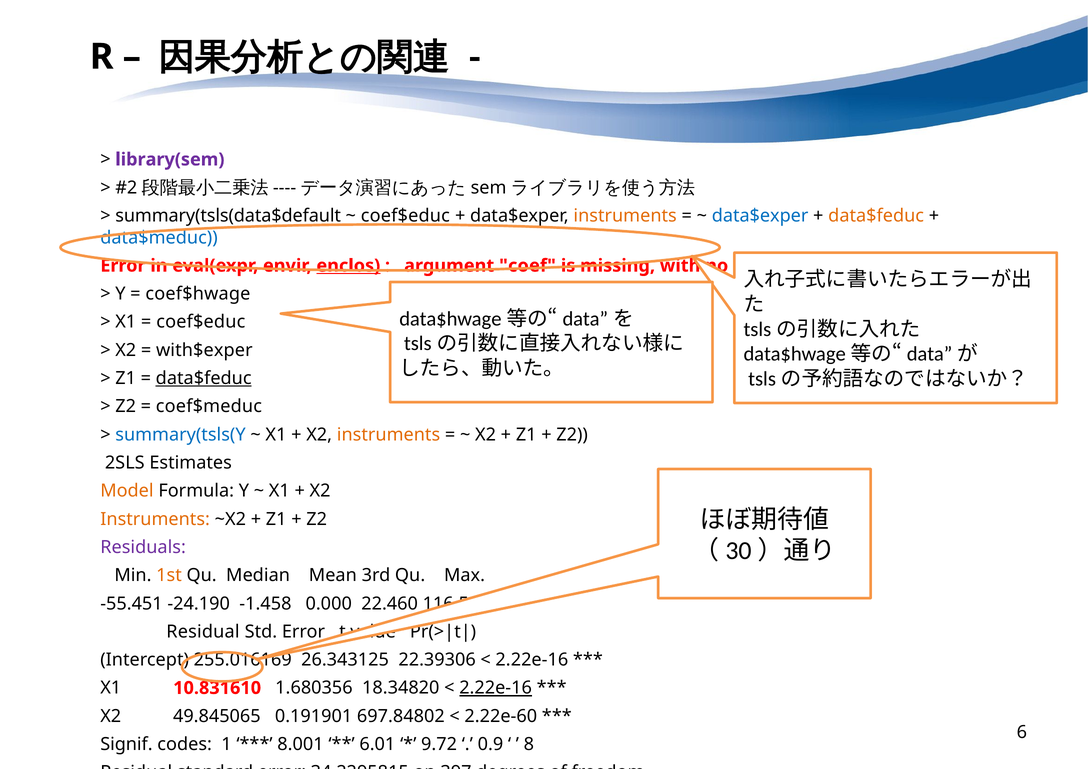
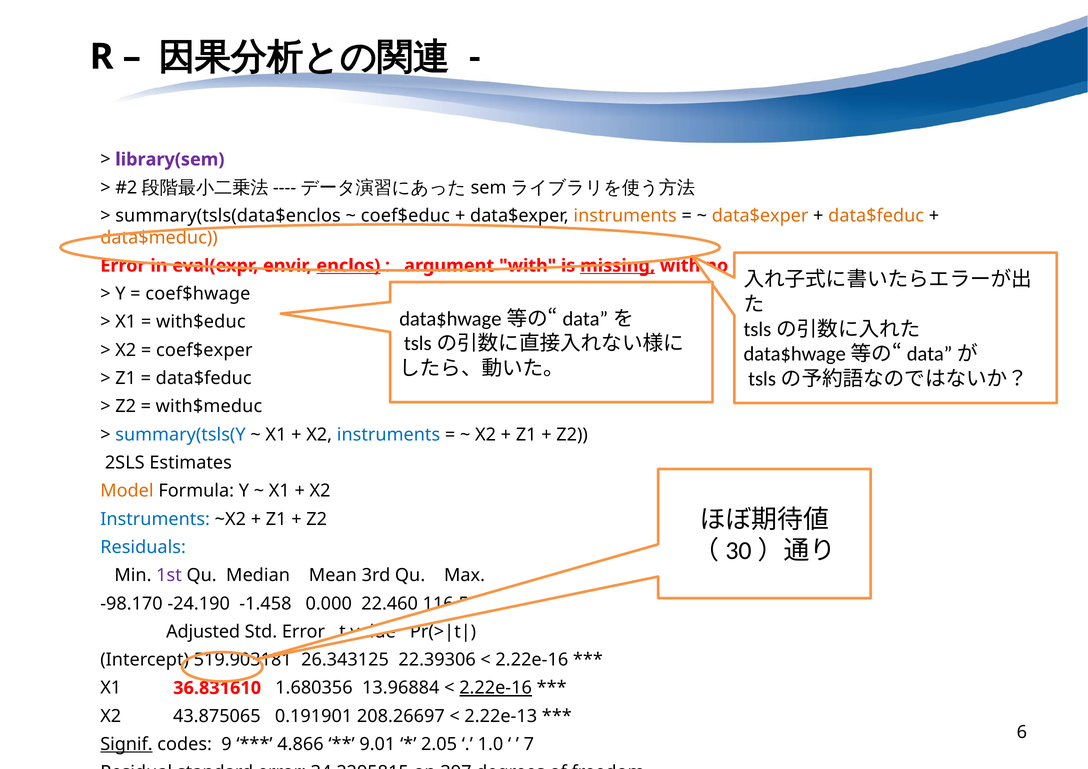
summary(tsls(data$default: summary(tsls(data$default -> summary(tsls(data$enclos
data$exper at (760, 216) colour: blue -> orange
data$meduc colour: blue -> orange
argument coef: coef -> with
missing underline: none -> present
coef$educ at (201, 322): coef$educ -> with$educ
with$exper: with$exper -> coef$exper
data$feduc at (204, 378) underline: present -> none
coef$meduc: coef$meduc -> with$meduc
instruments at (389, 435) colour: orange -> blue
Instruments at (155, 519) colour: orange -> blue
Residuals colour: purple -> blue
1st colour: orange -> purple
-55.451: -55.451 -> -98.170
Residual at (203, 632): Residual -> Adjusted
255.016169: 255.016169 -> 519.903181
10.831610: 10.831610 -> 36.831610
18.34820: 18.34820 -> 13.96884
49.845065: 49.845065 -> 43.875065
697.84802: 697.84802 -> 208.26697
2.22e-60: 2.22e-60 -> 2.22e-13
Signif underline: none -> present
1: 1 -> 9
8.001: 8.001 -> 4.866
6.01: 6.01 -> 9.01
9.72: 9.72 -> 2.05
0.9: 0.9 -> 1.0
8: 8 -> 7
